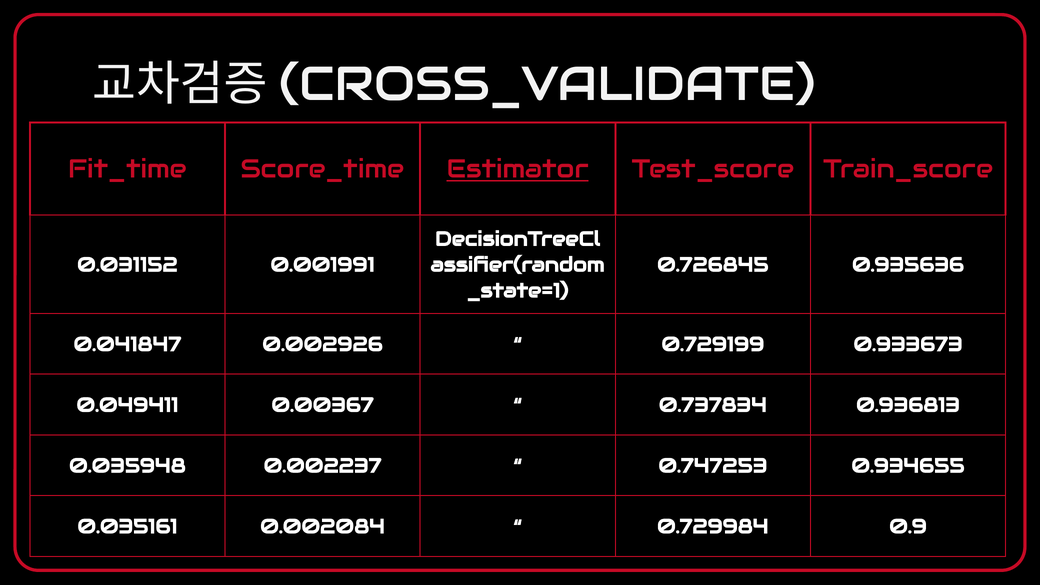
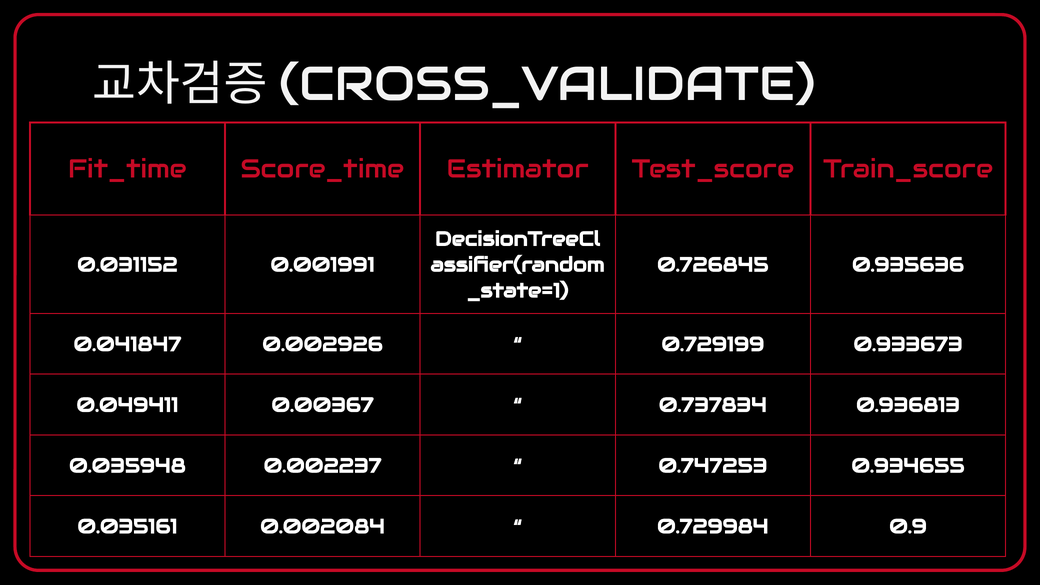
Estimator underline: present -> none
